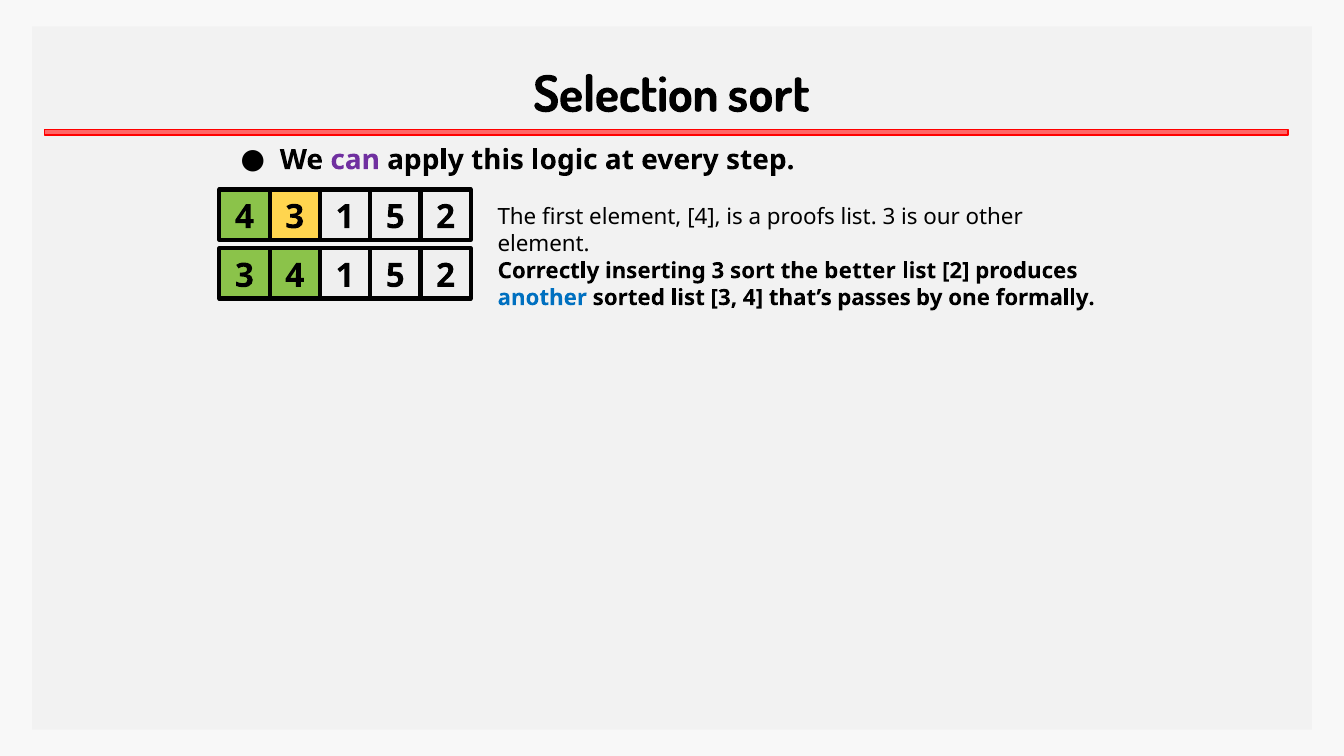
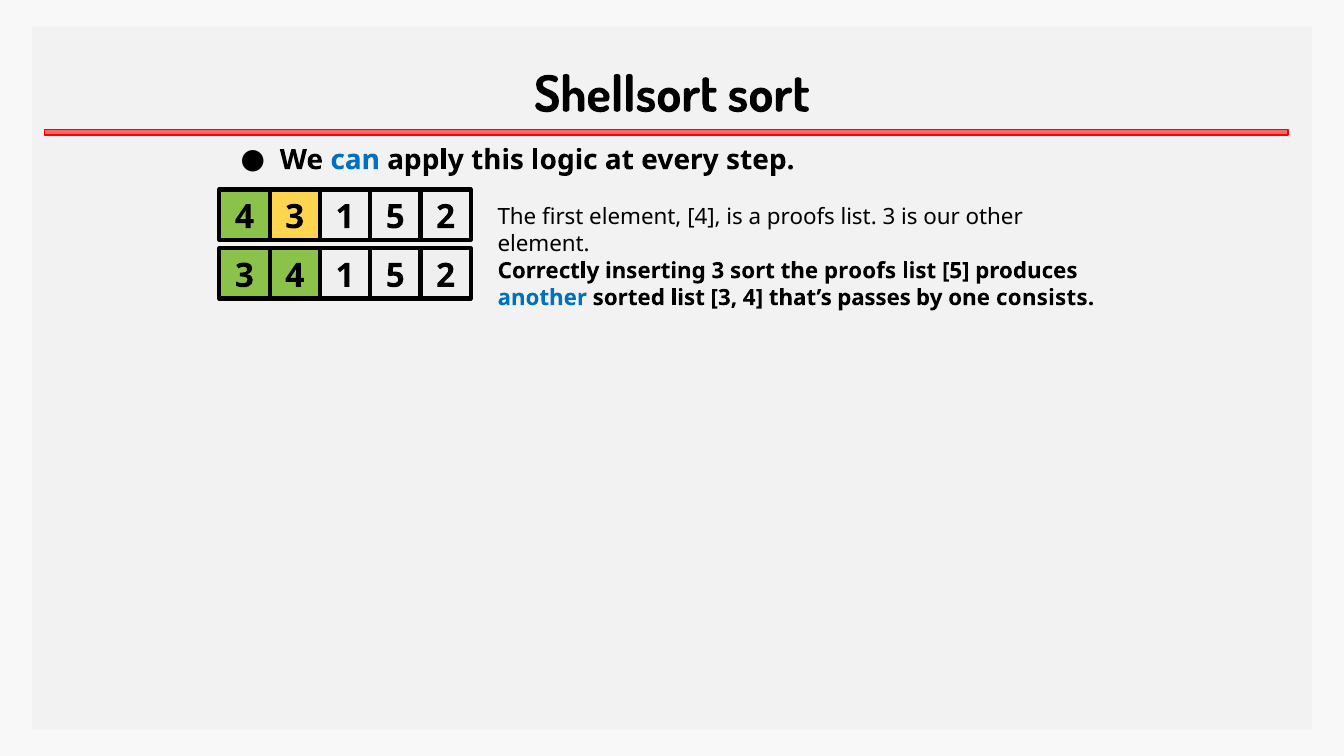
Selection: Selection -> Shellsort
can colour: purple -> blue
the better: better -> proofs
list 2: 2 -> 5
formally: formally -> consists
